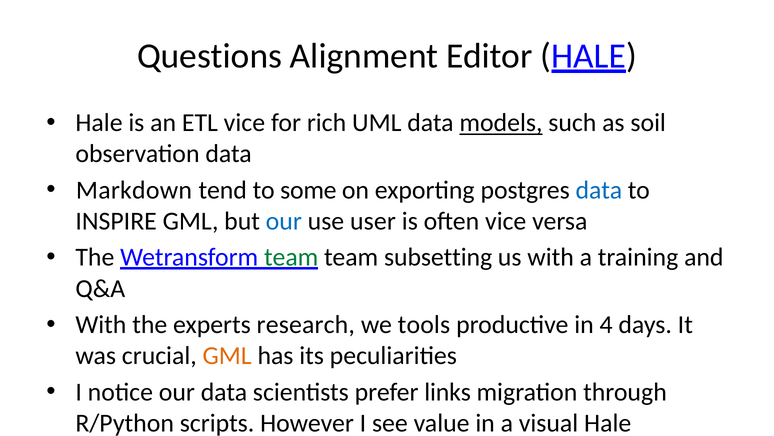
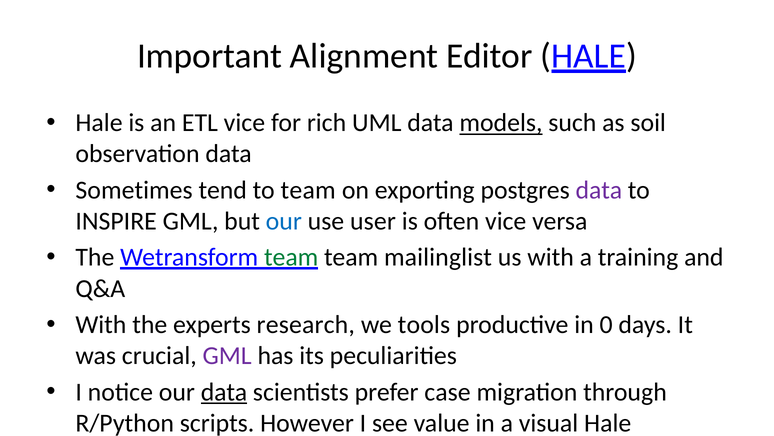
Questions: Questions -> Important
Markdown: Markdown -> Sometimes
to some: some -> team
data at (599, 190) colour: blue -> purple
subsetting: subsetting -> mailinglist
4: 4 -> 0
GML at (227, 355) colour: orange -> purple
data at (224, 392) underline: none -> present
links: links -> case
